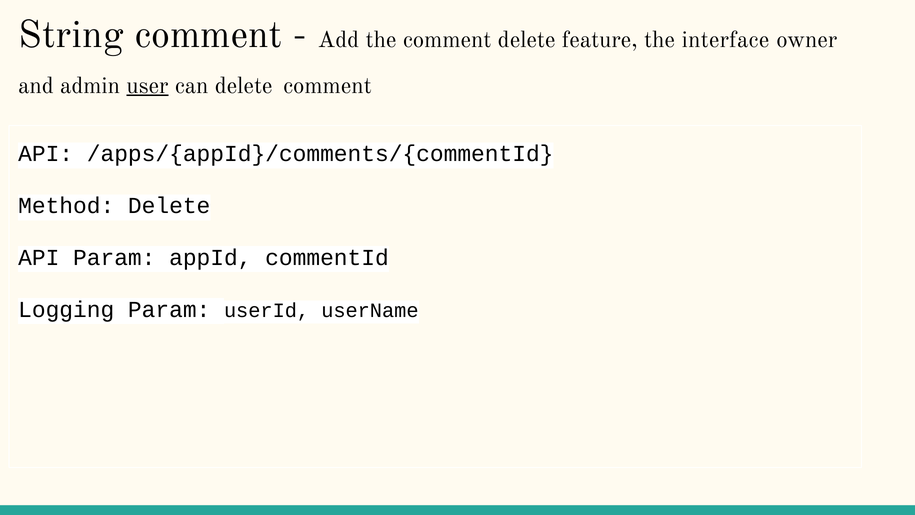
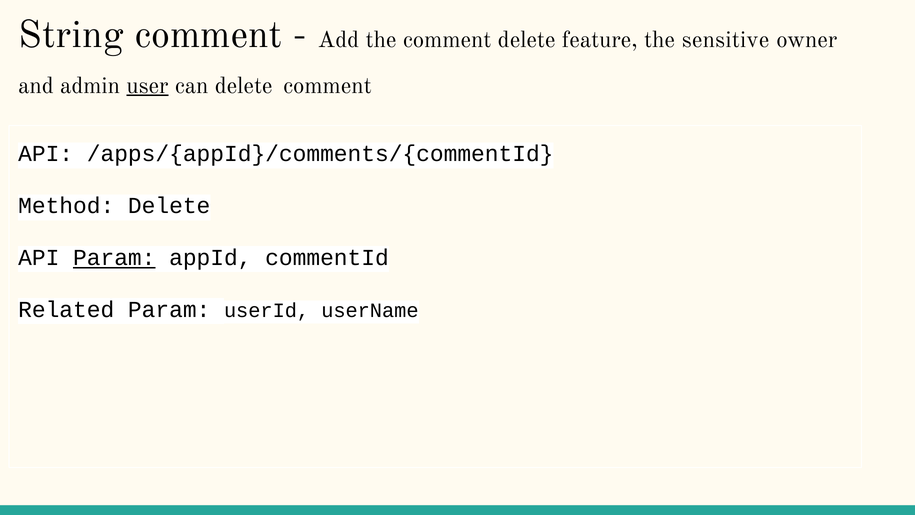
interface: interface -> sensitive
Param at (114, 258) underline: none -> present
Logging: Logging -> Related
